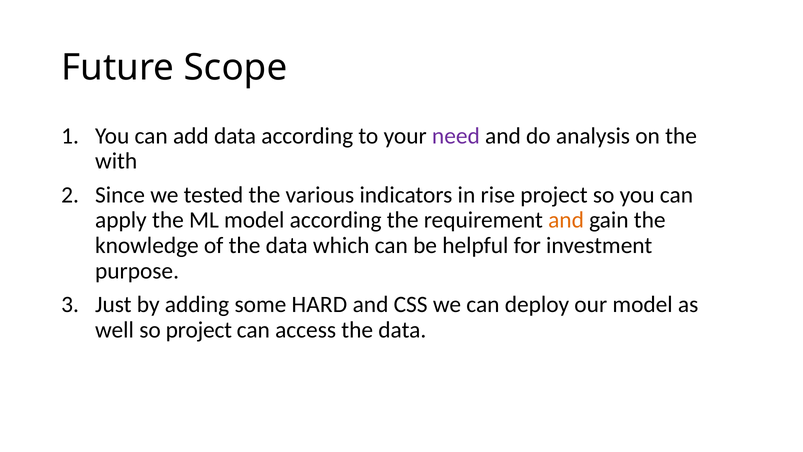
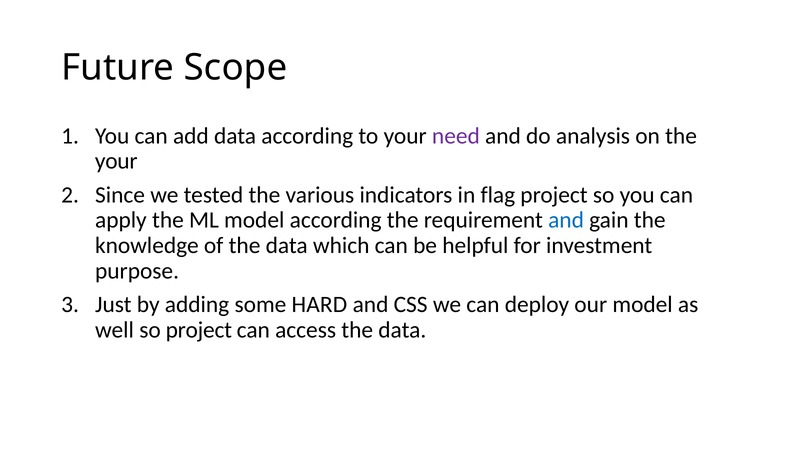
with at (116, 161): with -> your
rise: rise -> flag
and at (566, 220) colour: orange -> blue
